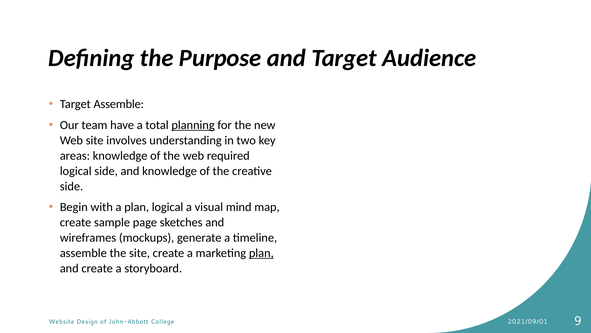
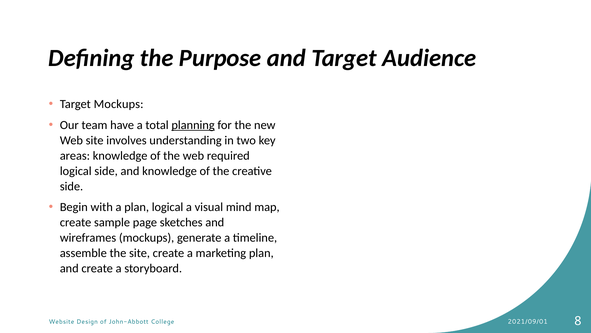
Target Assemble: Assemble -> Mockups
plan at (261, 253) underline: present -> none
9: 9 -> 8
